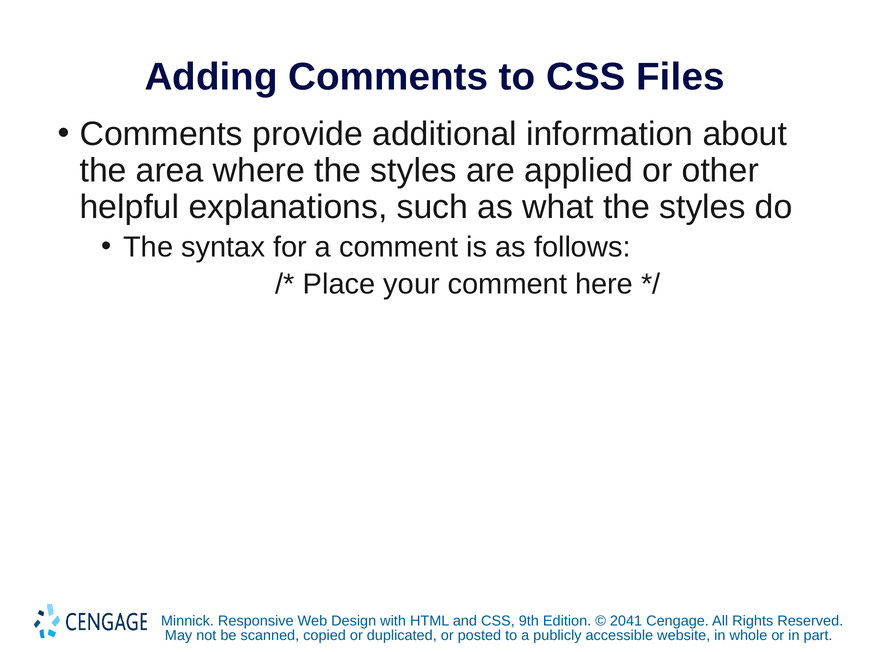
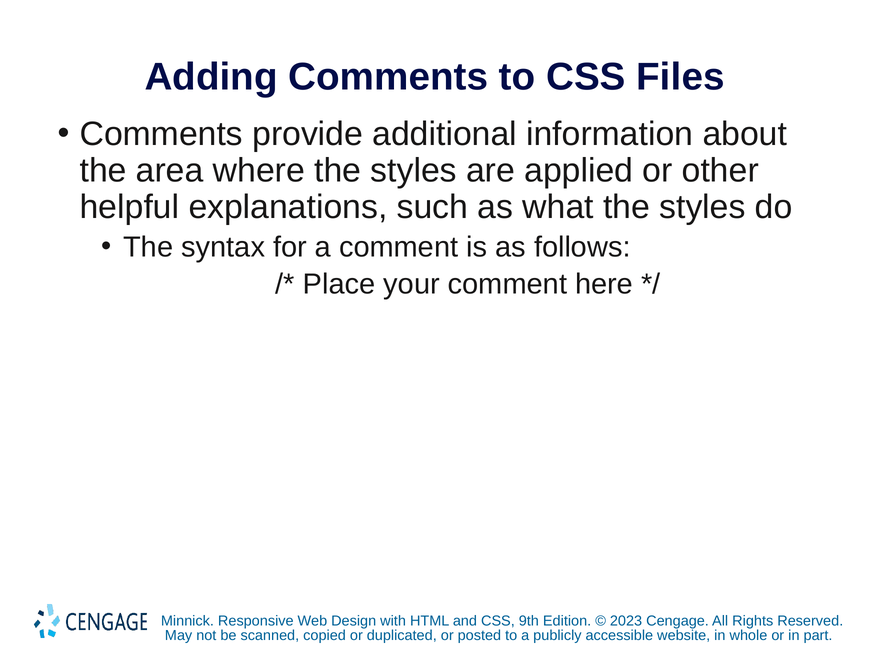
2041: 2041 -> 2023
